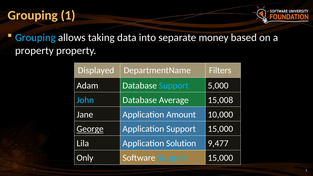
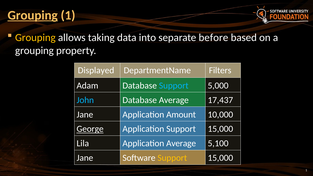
Grouping at (33, 15) underline: none -> present
Grouping at (35, 38) colour: light blue -> yellow
money: money -> before
property at (34, 51): property -> grouping
15,008: 15,008 -> 17,437
Application Solution: Solution -> Average
9,477: 9,477 -> 5,100
Only at (85, 158): Only -> Jane
Support at (172, 158) colour: light blue -> yellow
